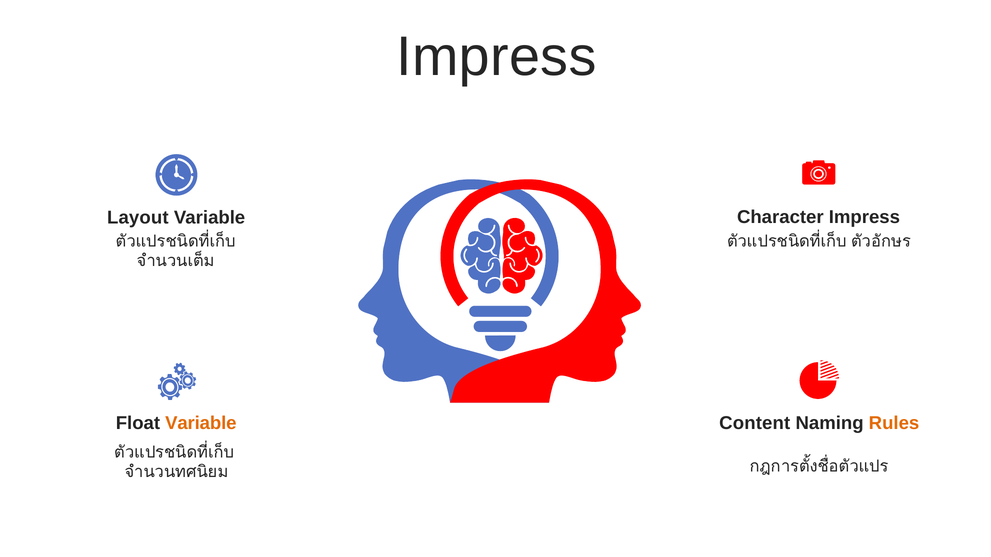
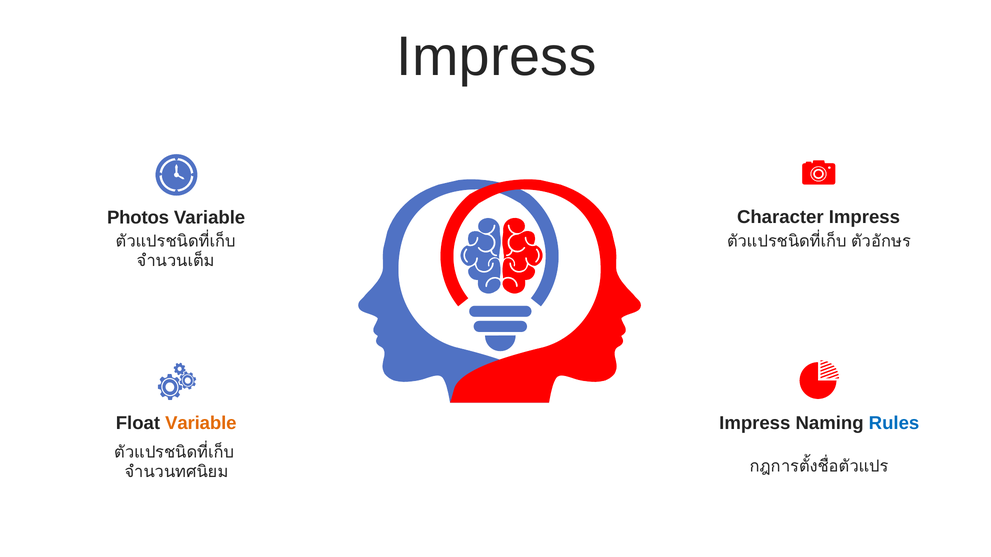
Layout: Layout -> Photos
Content at (755, 423): Content -> Impress
Rules colour: orange -> blue
